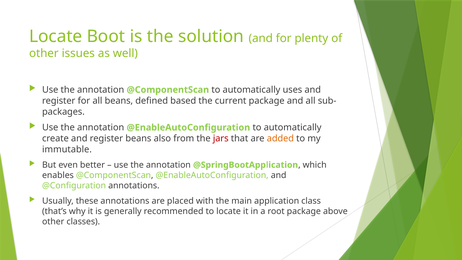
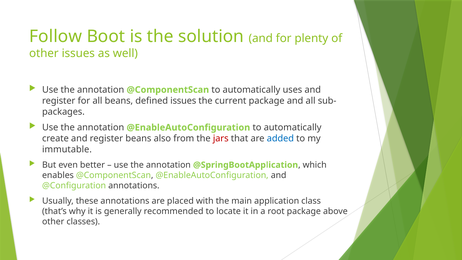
Locate at (56, 36): Locate -> Follow
defined based: based -> issues
added colour: orange -> blue
